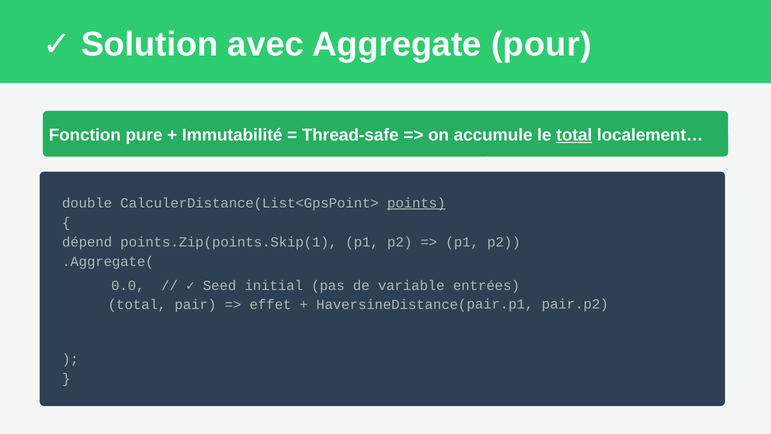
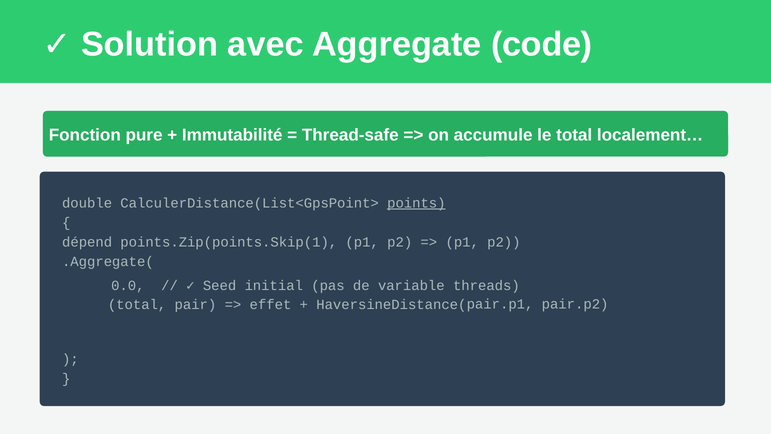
pour: pour -> code
total at (574, 135) underline: present -> none
entrées: entrées -> threads
